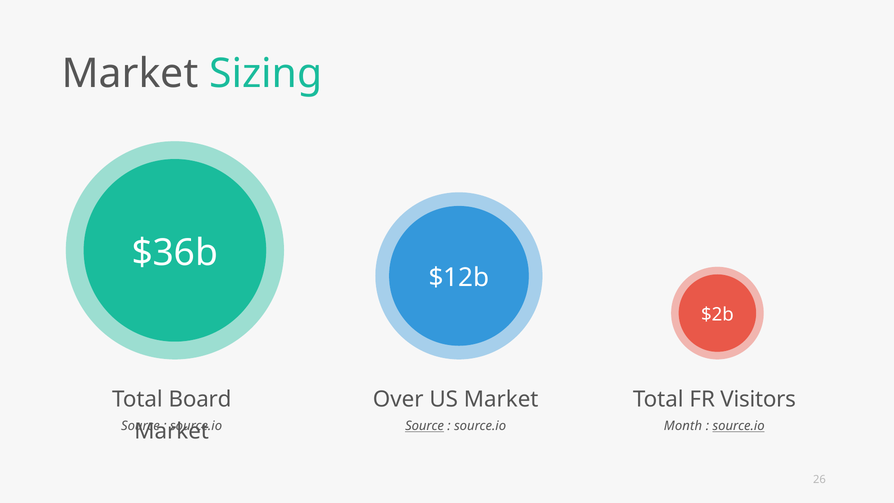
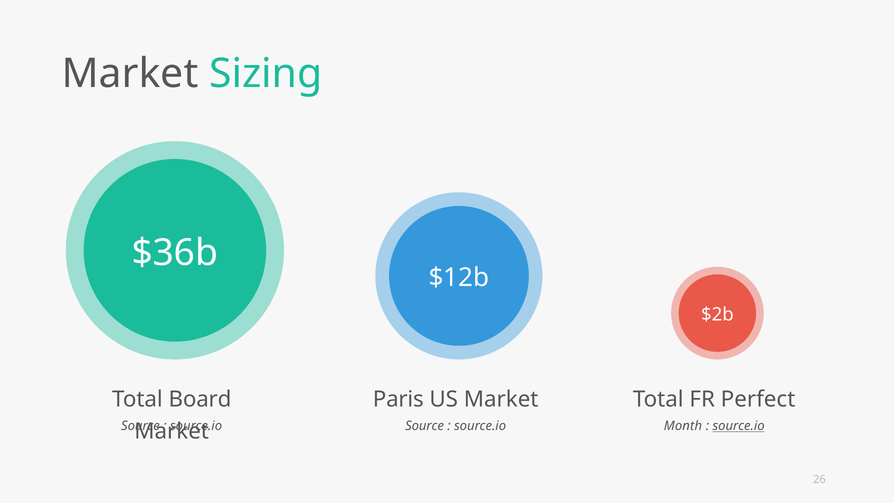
Over: Over -> Paris
Visitors: Visitors -> Perfect
Source at (425, 426) underline: present -> none
